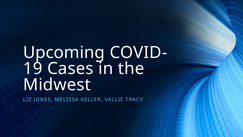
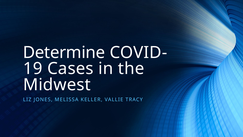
Upcoming: Upcoming -> Determine
